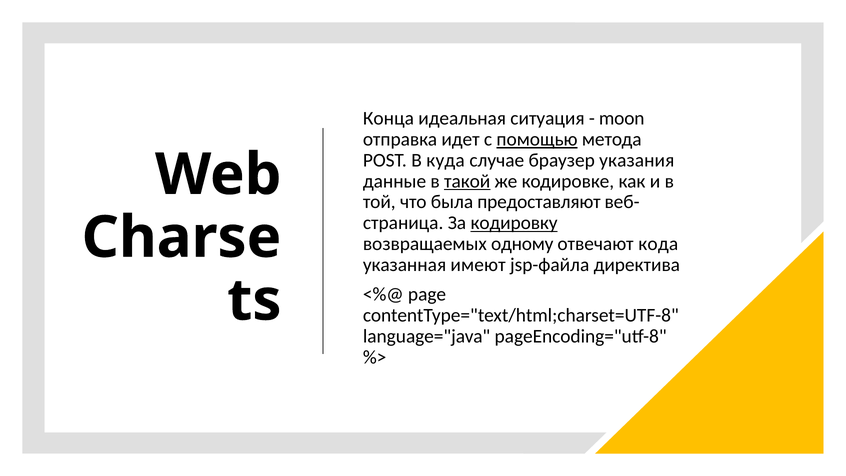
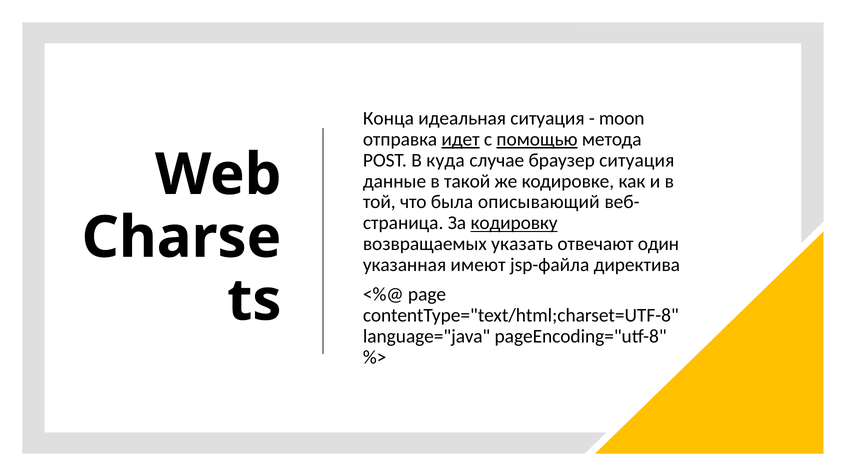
идет underline: none -> present
браузер указания: указания -> ситуация
такой underline: present -> none
предоставляют: предоставляют -> описывающий
одному: одному -> указать
кода: кода -> один
